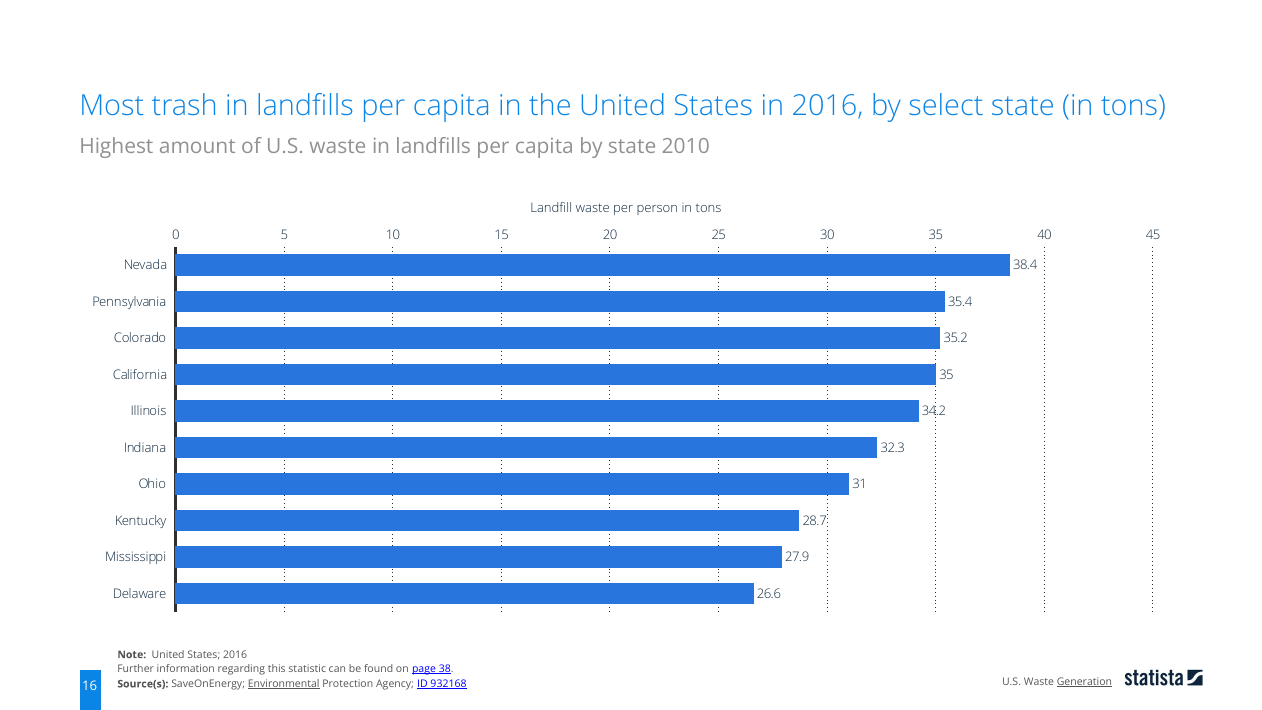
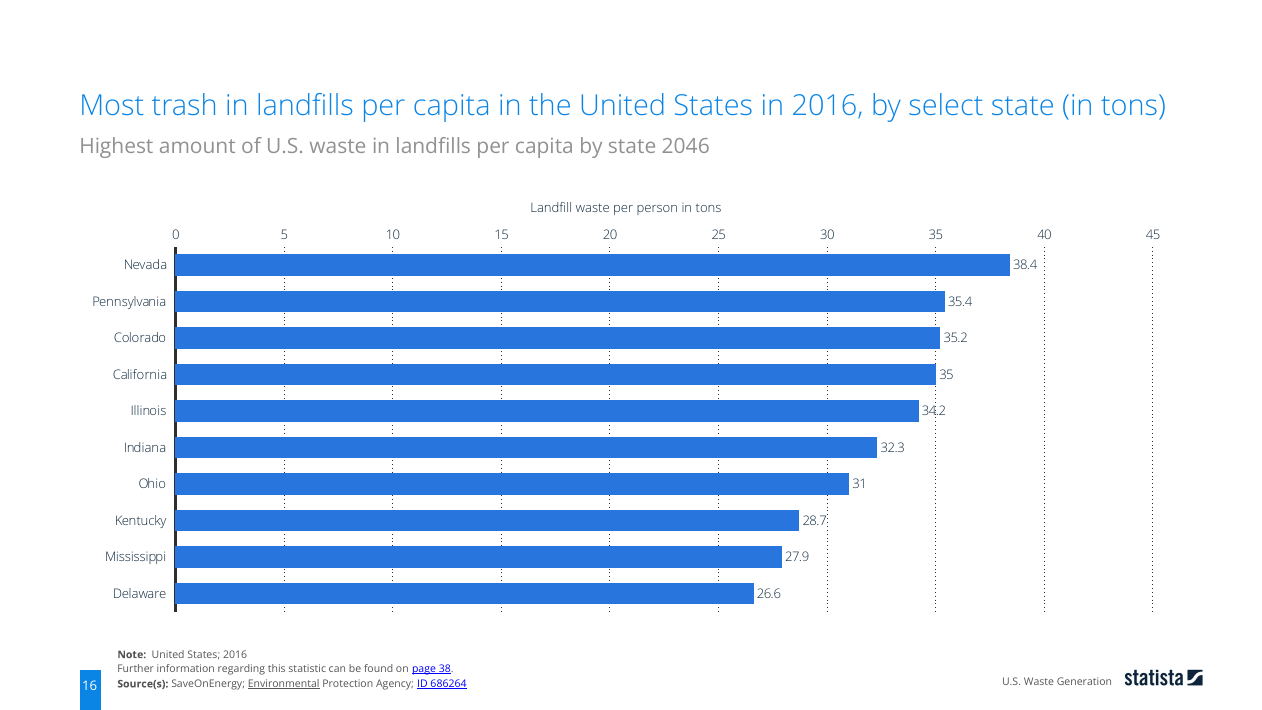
2010: 2010 -> 2046
Generation underline: present -> none
932168: 932168 -> 686264
